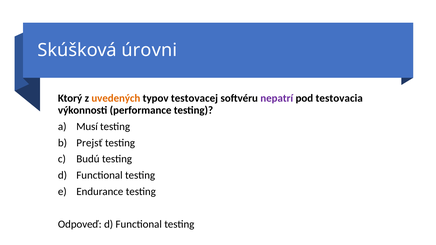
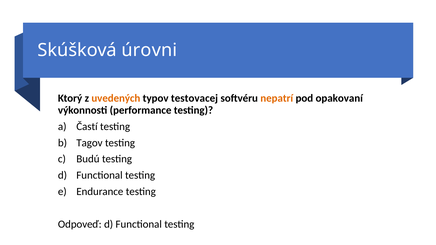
nepatrí colour: purple -> orange
testovacia: testovacia -> opakovaní
Musí: Musí -> Častí
Prejsť: Prejsť -> Tagov
